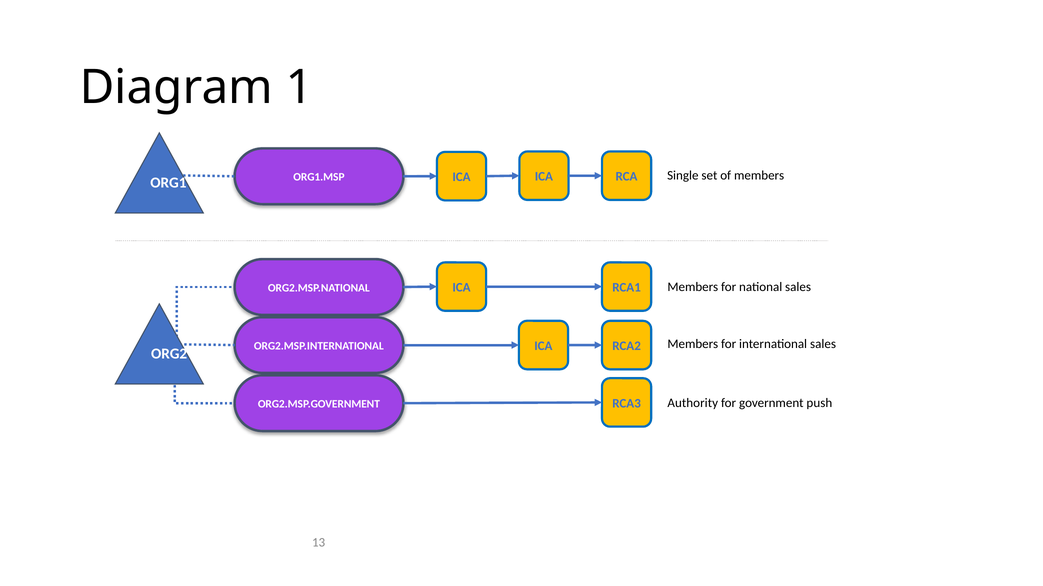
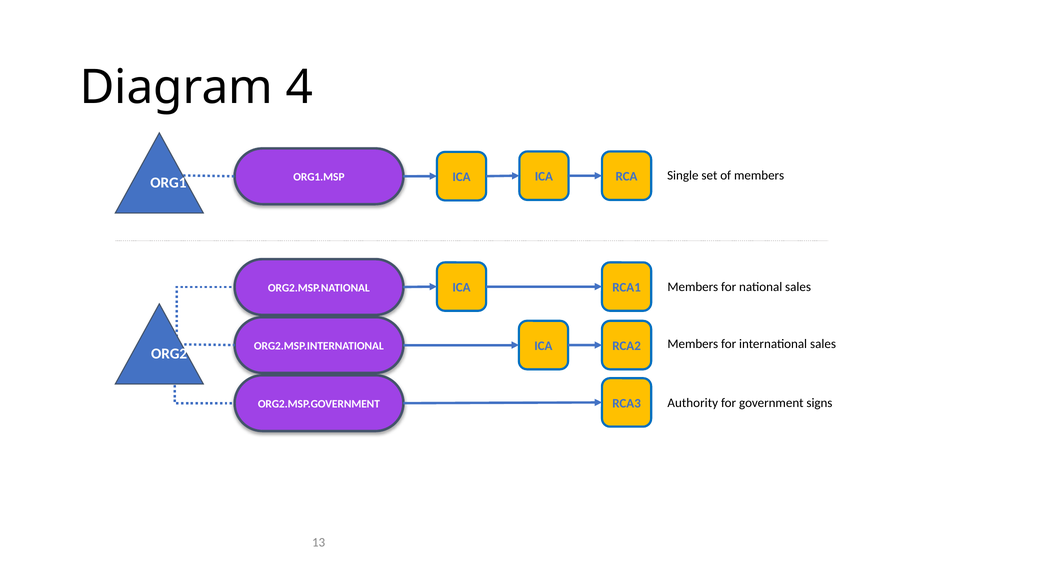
1: 1 -> 4
push: push -> signs
